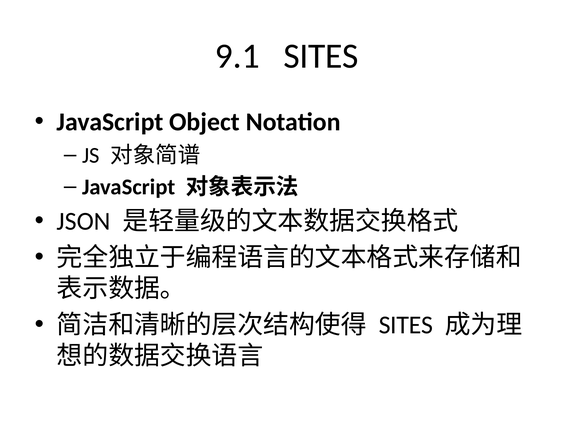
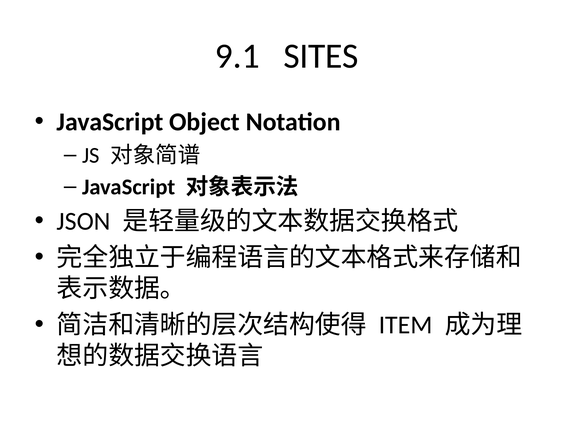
SITES at (406, 325): SITES -> ITEM
